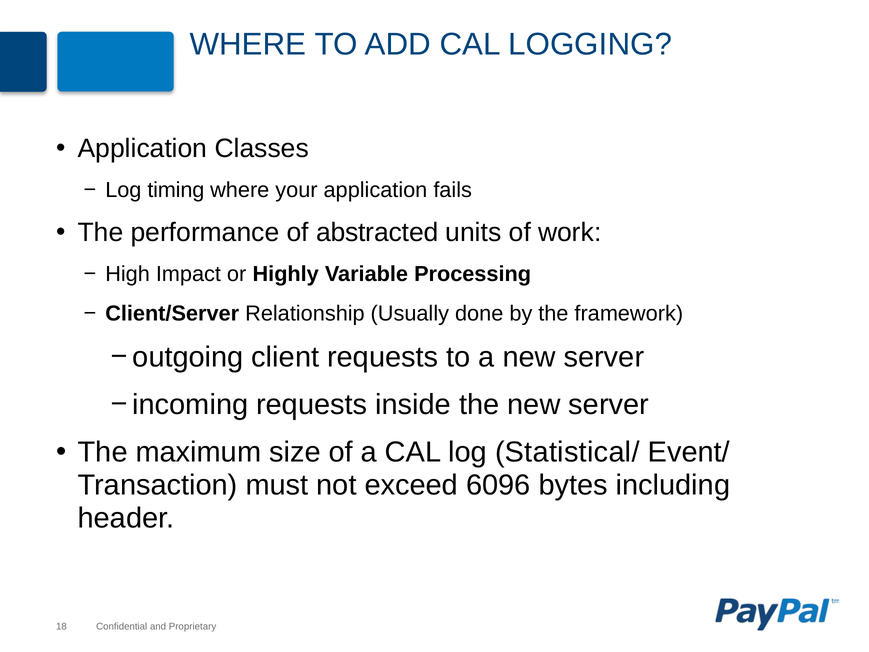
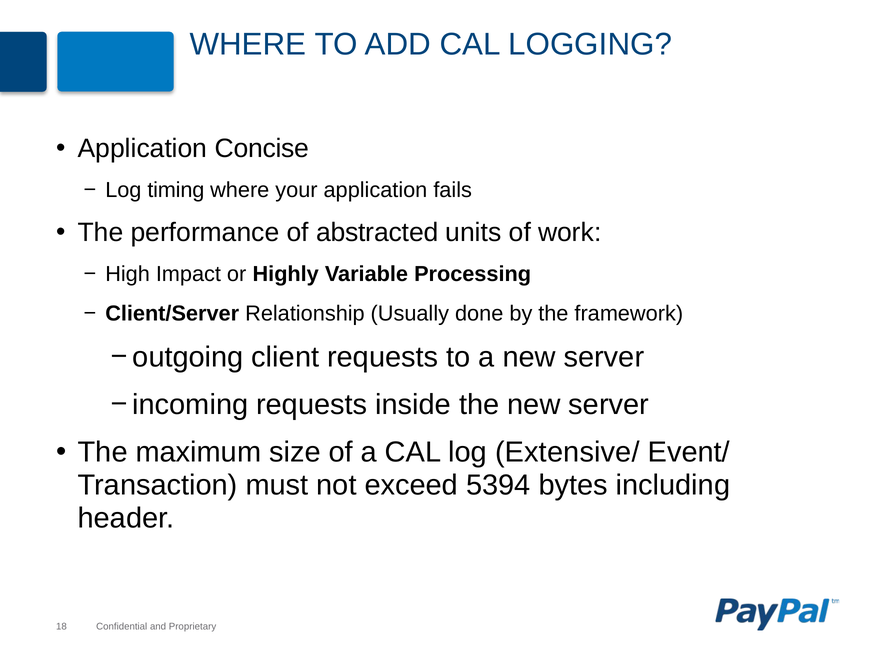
Classes: Classes -> Concise
Statistical/: Statistical/ -> Extensive/
6096: 6096 -> 5394
